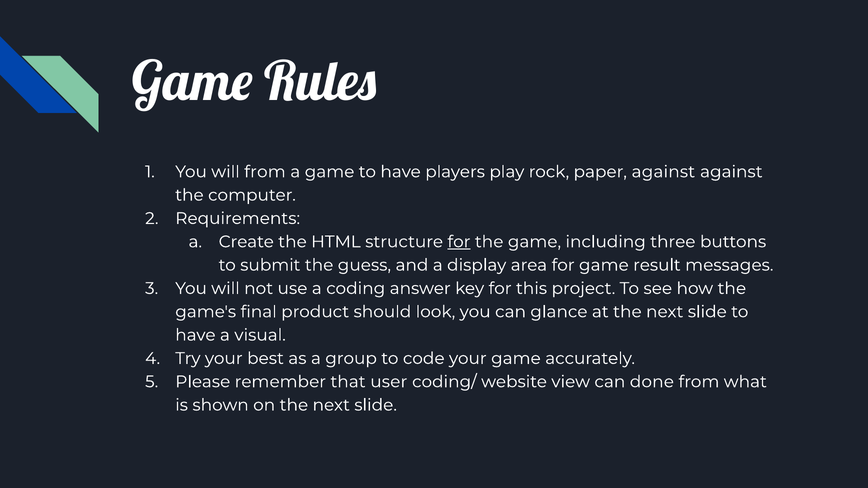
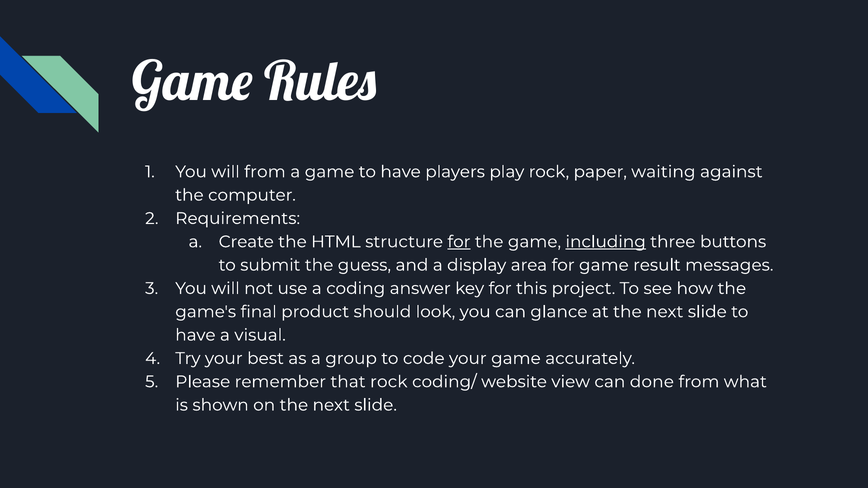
paper against: against -> waiting
including underline: none -> present
that user: user -> rock
